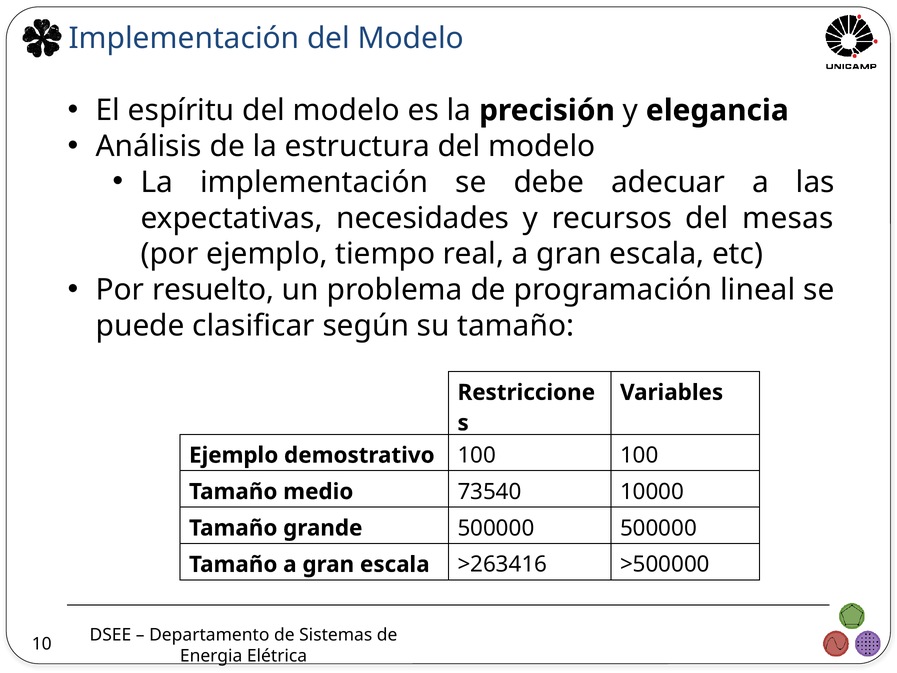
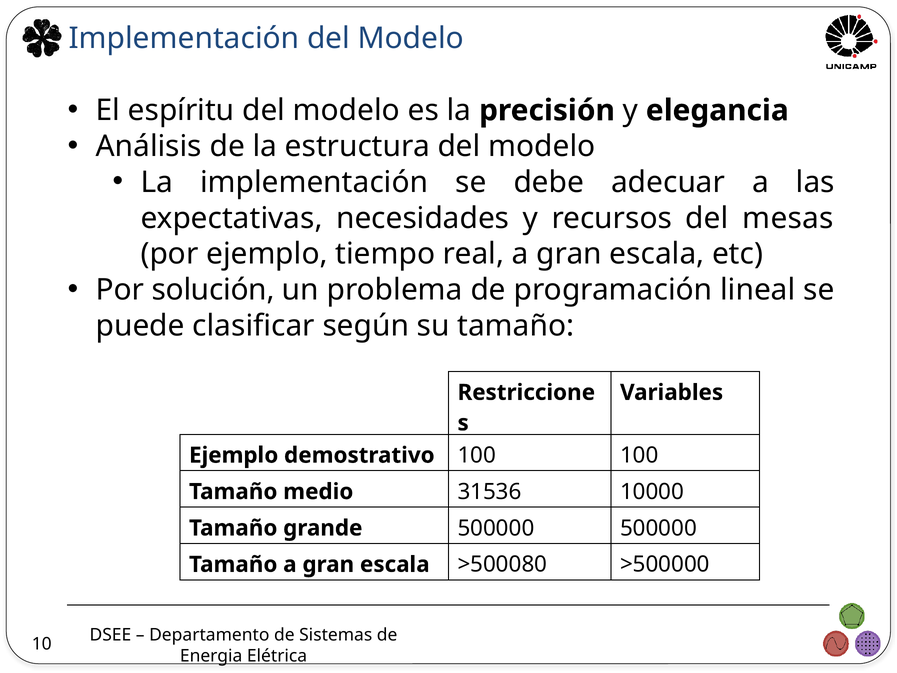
resuelto: resuelto -> solución
73540: 73540 -> 31536
>263416: >263416 -> >500080
